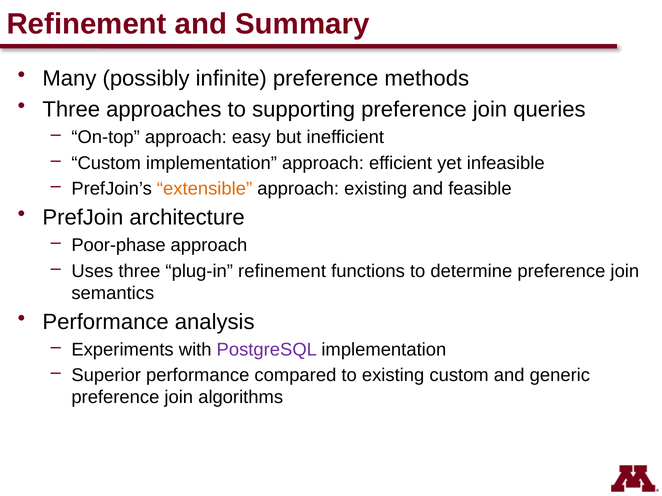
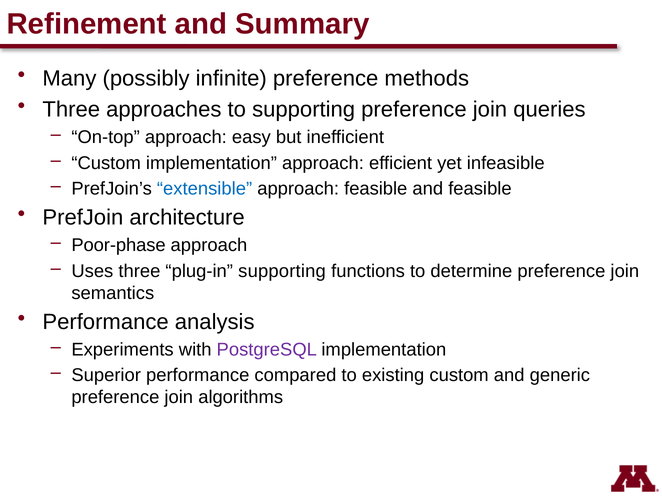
extensible colour: orange -> blue
approach existing: existing -> feasible
plug-in refinement: refinement -> supporting
